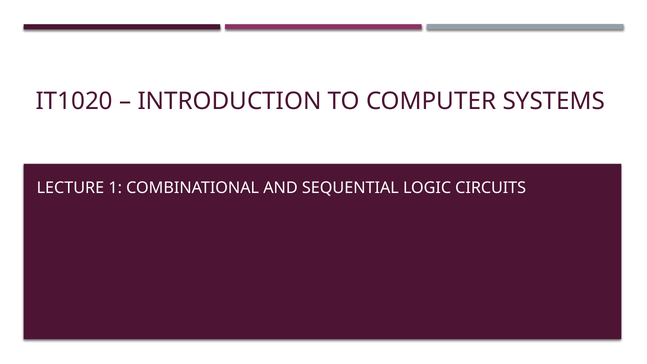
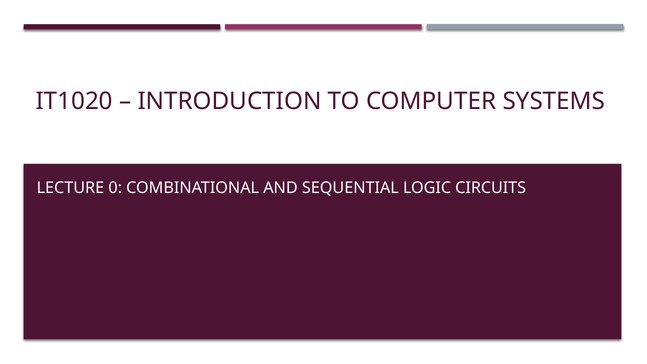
1: 1 -> 0
